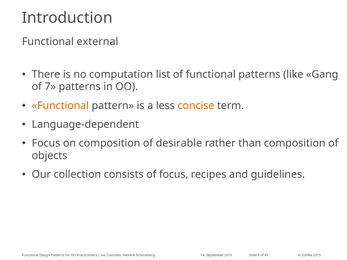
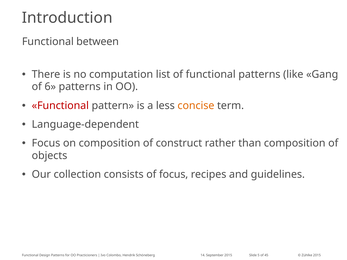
external: external -> between
7: 7 -> 6
Functional at (60, 106) colour: orange -> red
desirable: desirable -> construct
